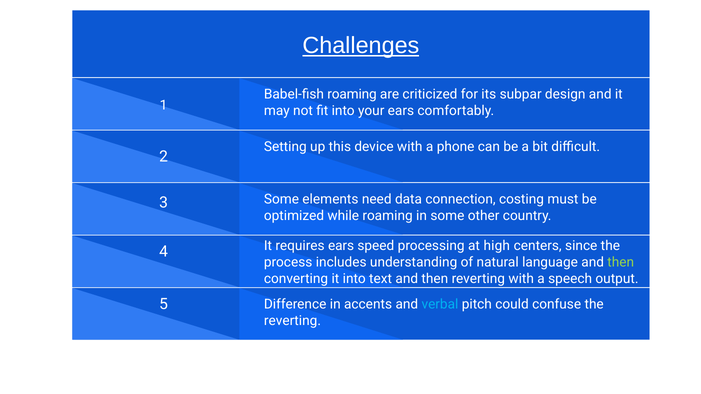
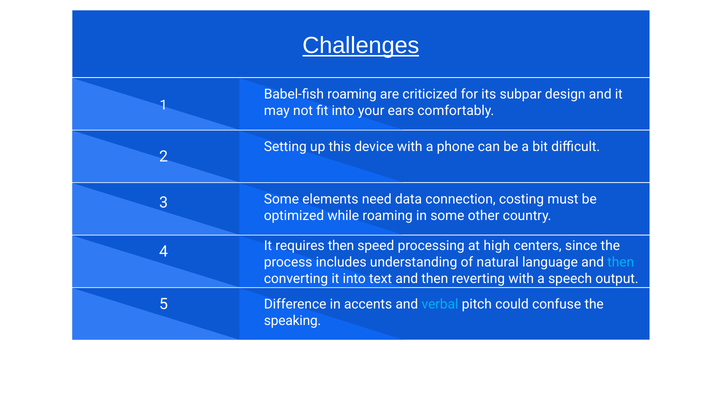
requires ears: ears -> then
then at (621, 262) colour: light green -> light blue
reverting at (292, 321): reverting -> speaking
